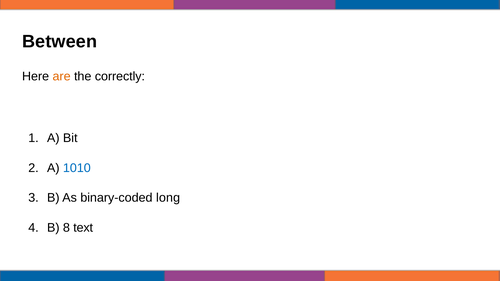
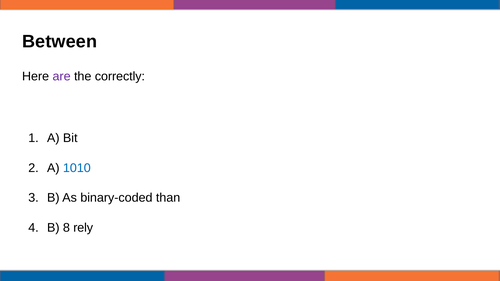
are colour: orange -> purple
long: long -> than
text: text -> rely
